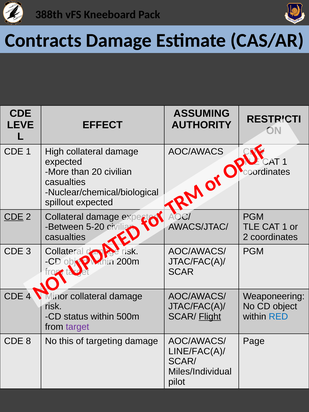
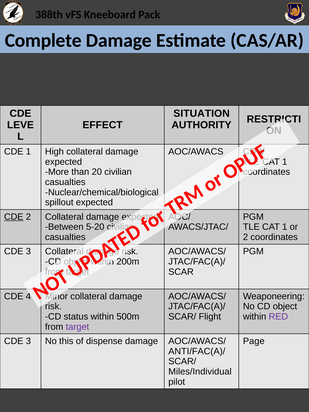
Contracts: Contracts -> Complete
ASSUMING: ASSUMING -> SITUATION
Flight underline: present -> none
RED colour: blue -> purple
8 at (28, 341): 8 -> 3
targeting: targeting -> dispense
LINE/FAC(A)/: LINE/FAC(A)/ -> ANTI/FAC(A)/
